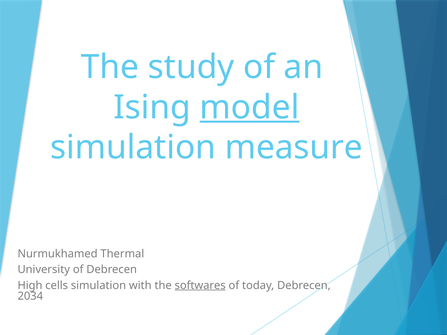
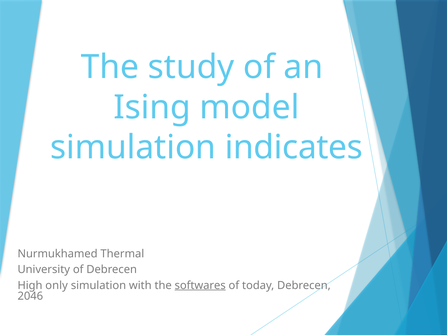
model underline: present -> none
measure: measure -> indicates
cells: cells -> only
2034: 2034 -> 2046
